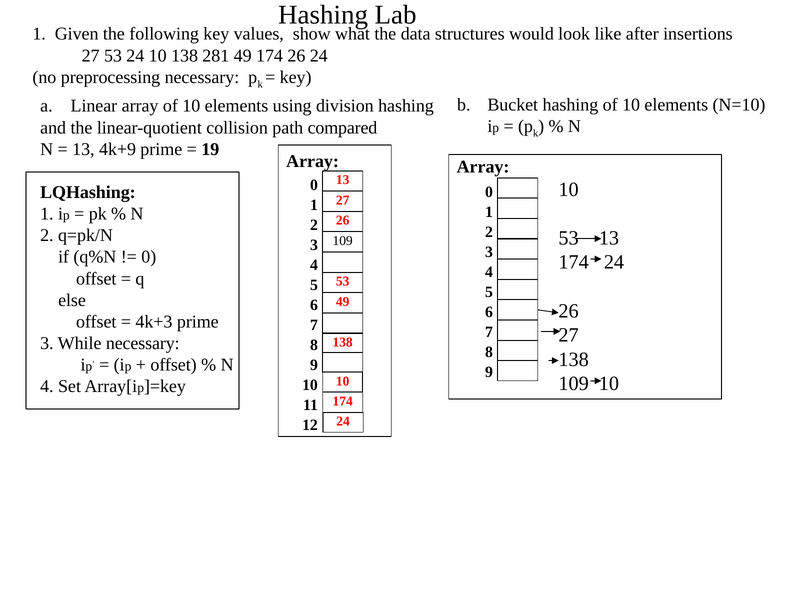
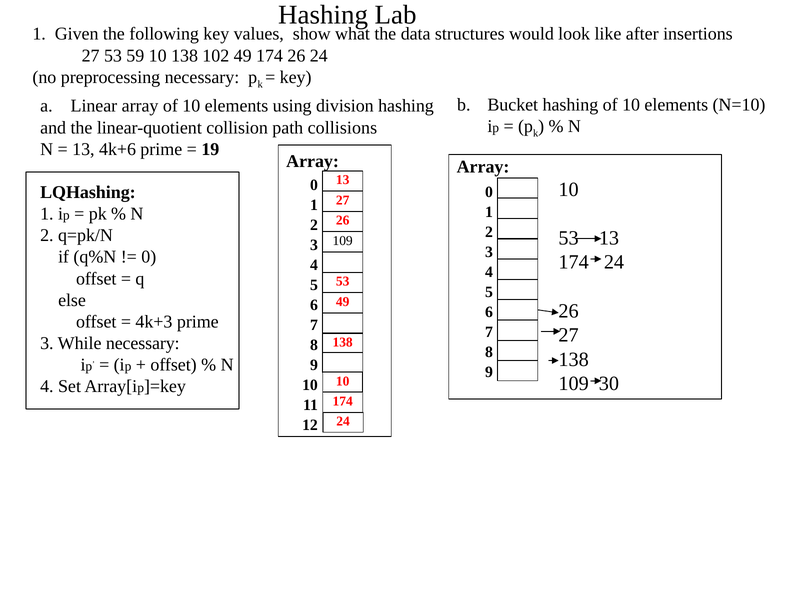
53 24: 24 -> 59
281: 281 -> 102
compared: compared -> collisions
4k+9: 4k+9 -> 4k+6
109 10: 10 -> 30
